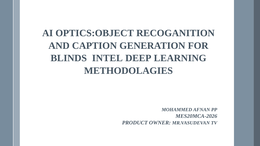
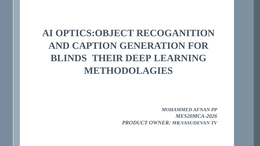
INTEL: INTEL -> THEIR
